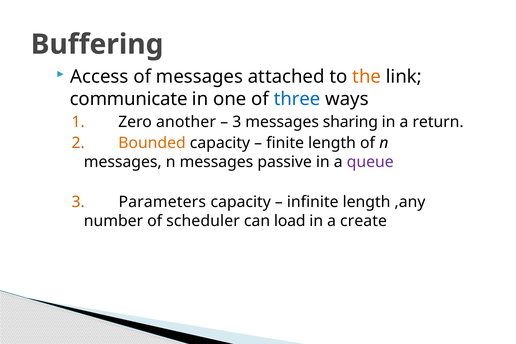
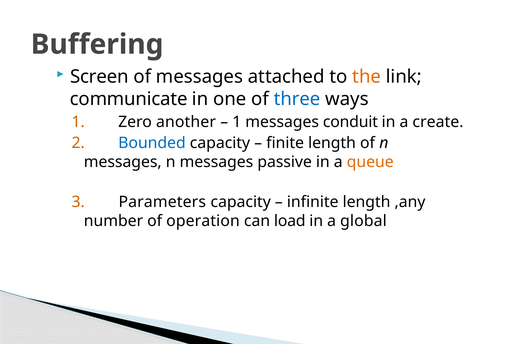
Access: Access -> Screen
3 at (237, 122): 3 -> 1
sharing: sharing -> conduit
return: return -> create
Bounded colour: orange -> blue
queue colour: purple -> orange
scheduler: scheduler -> operation
create: create -> global
